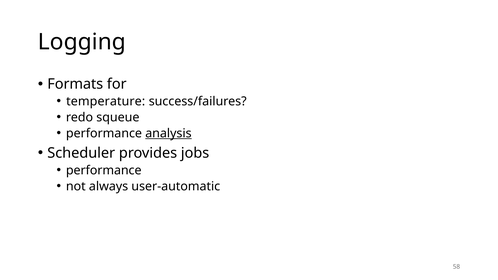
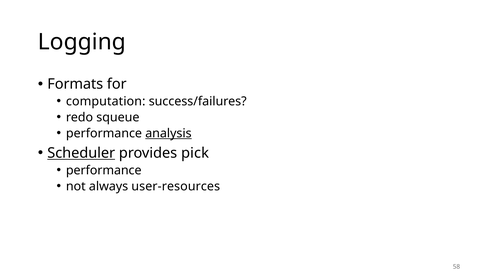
temperature: temperature -> computation
Scheduler underline: none -> present
jobs: jobs -> pick
user-automatic: user-automatic -> user-resources
